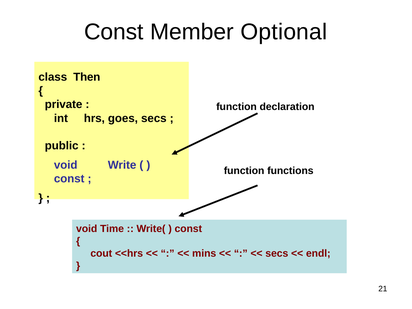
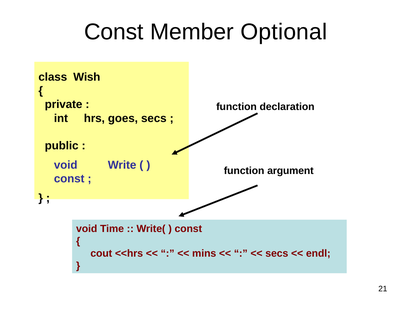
Then: Then -> Wish
functions: functions -> argument
